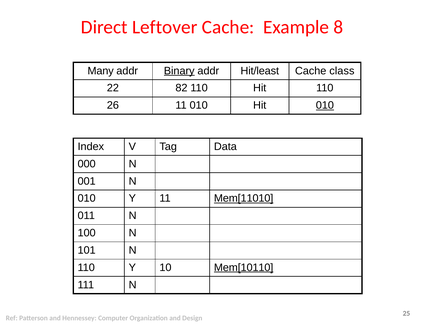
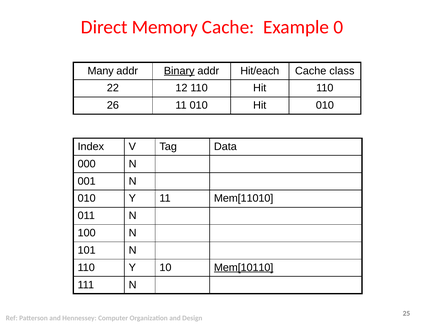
Leftover: Leftover -> Memory
8: 8 -> 0
Hit/least: Hit/least -> Hit/each
82: 82 -> 12
010 at (325, 106) underline: present -> none
Mem[11010 underline: present -> none
